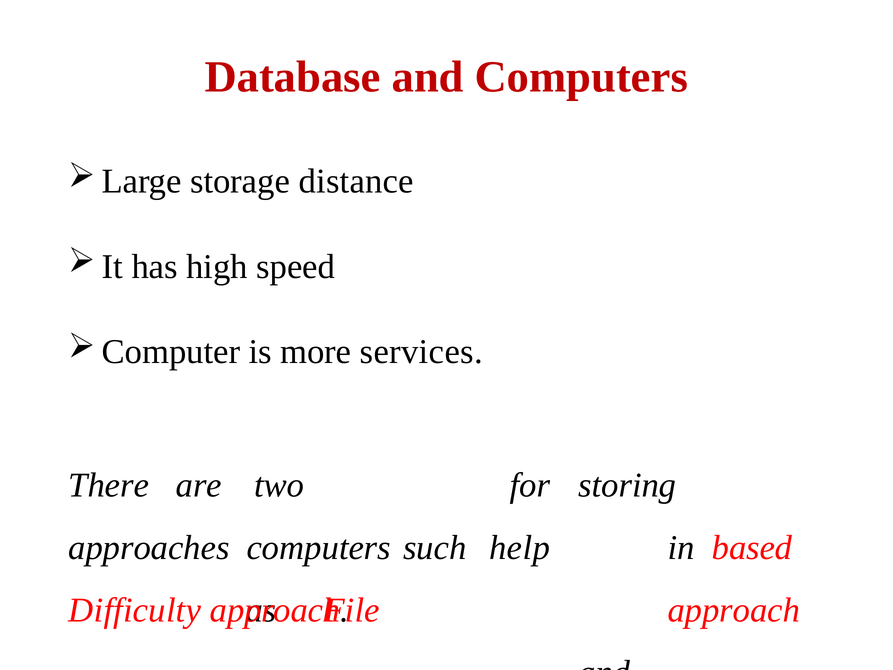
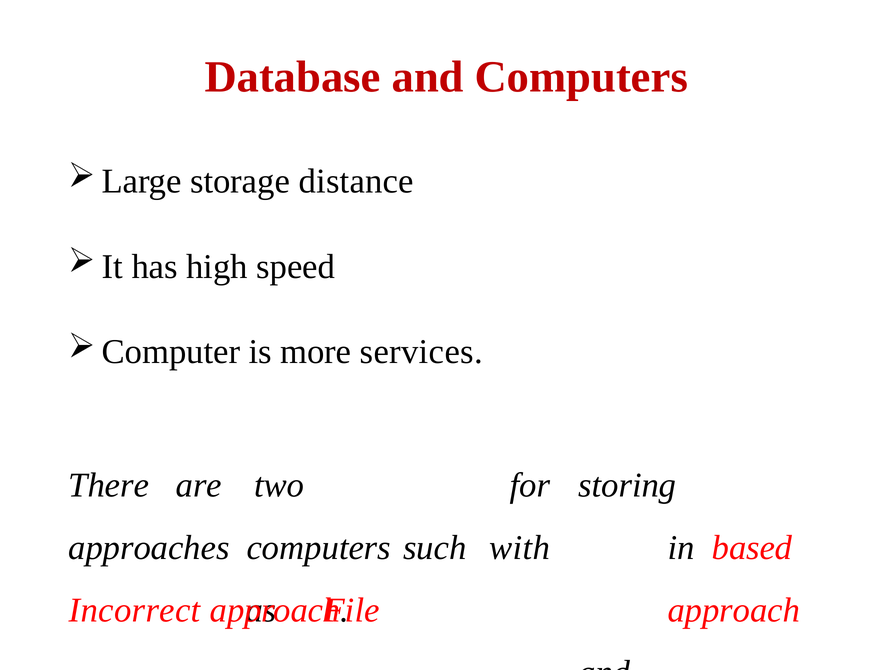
help: help -> with
Difficulty: Difficulty -> Incorrect
